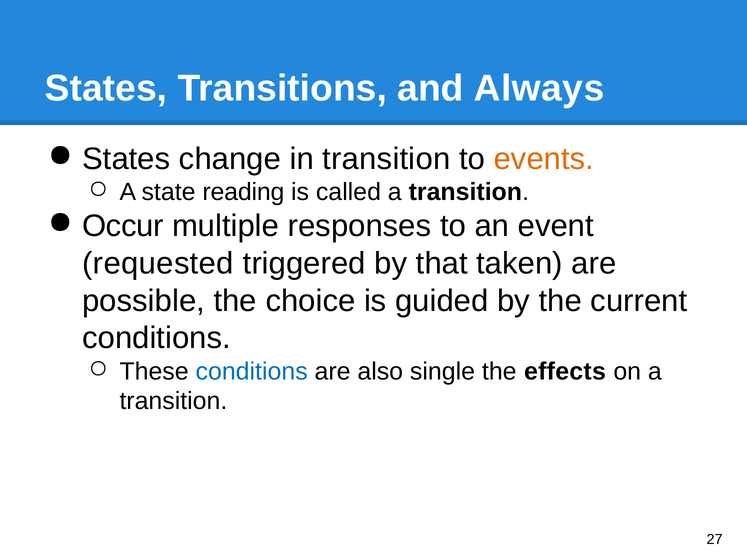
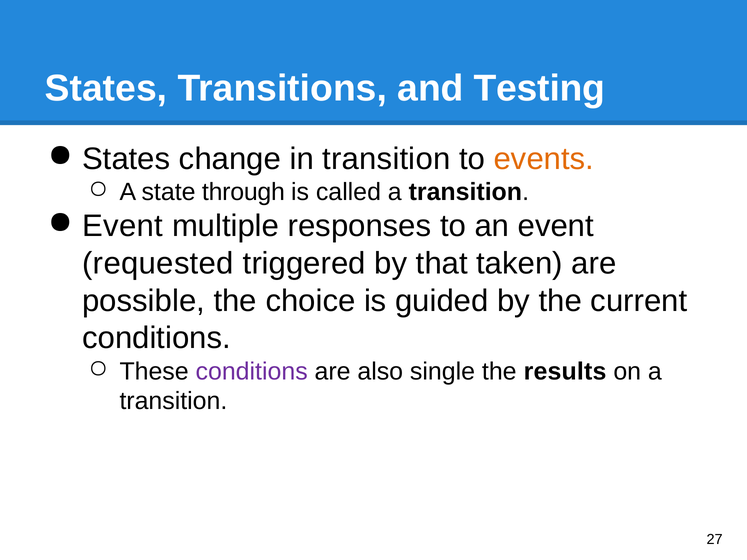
Always: Always -> Testing
reading: reading -> through
Occur at (123, 226): Occur -> Event
conditions at (252, 372) colour: blue -> purple
effects: effects -> results
